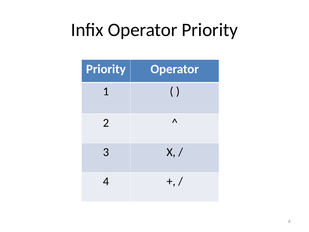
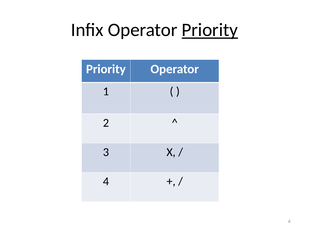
Priority at (210, 30) underline: none -> present
